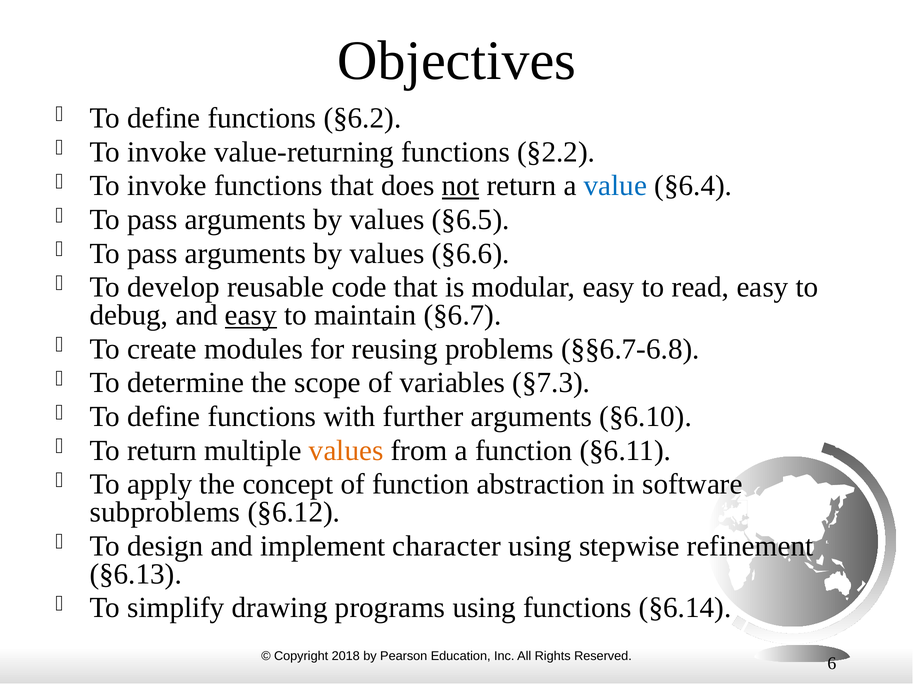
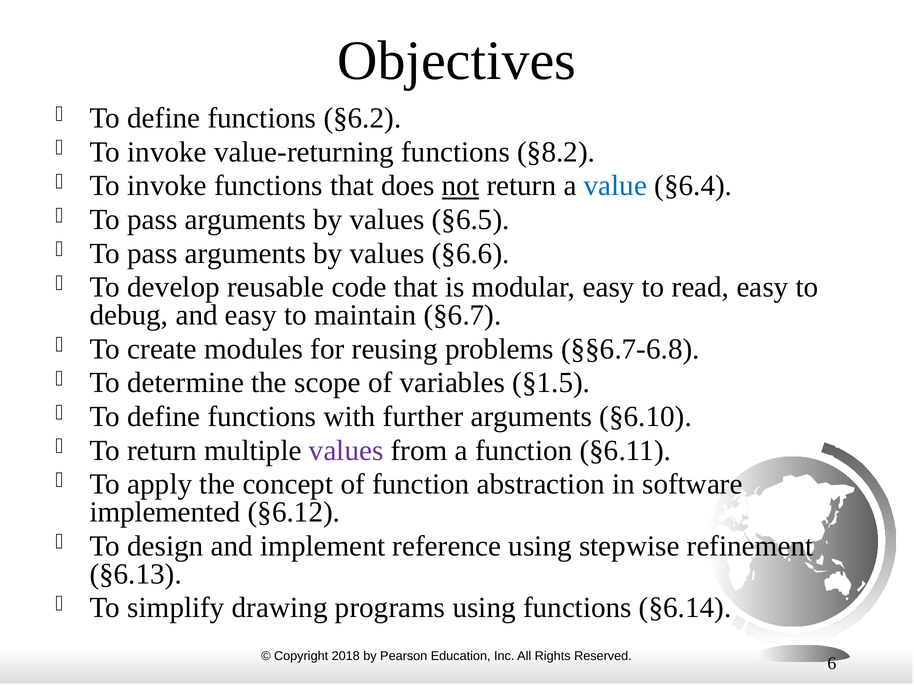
§2.2: §2.2 -> §8.2
easy at (251, 315) underline: present -> none
§7.3: §7.3 -> §1.5
values at (346, 451) colour: orange -> purple
subproblems: subproblems -> implemented
character: character -> reference
